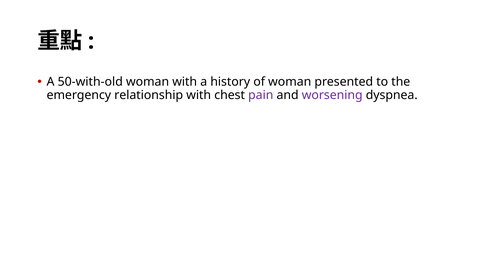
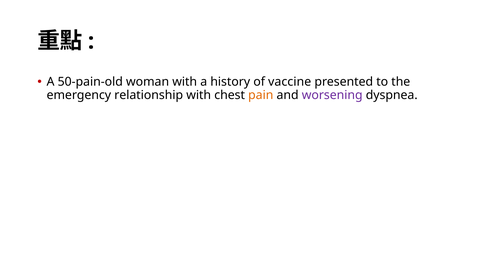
50-with-old: 50-with-old -> 50-pain-old
of woman: woman -> vaccine
pain colour: purple -> orange
